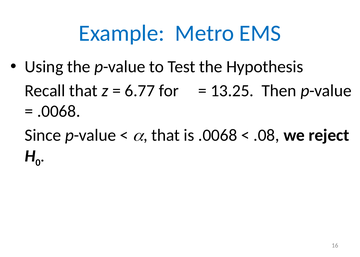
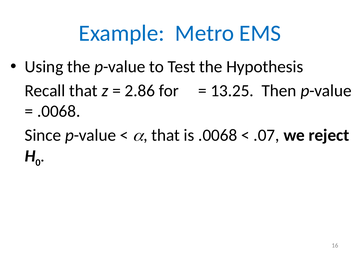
6.77: 6.77 -> 2.86
.08: .08 -> .07
